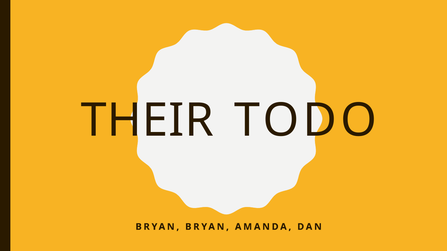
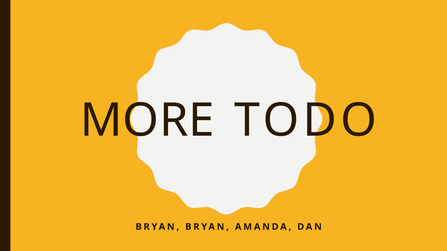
THEIR: THEIR -> MORE
